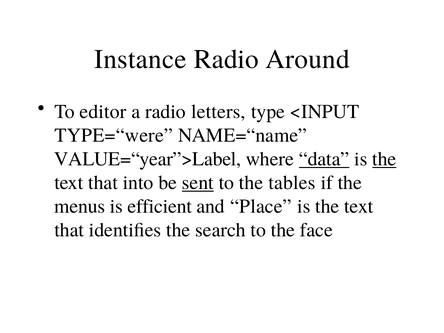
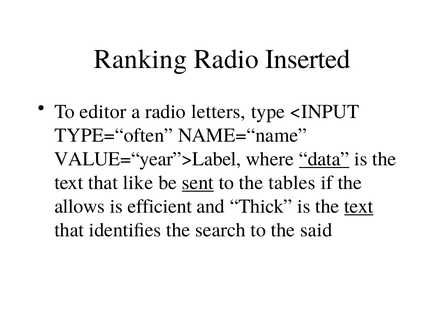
Instance: Instance -> Ranking
Around: Around -> Inserted
TYPE=“were: TYPE=“were -> TYPE=“often
the at (384, 159) underline: present -> none
into: into -> like
menus: menus -> allows
Place: Place -> Thick
text at (359, 206) underline: none -> present
face: face -> said
